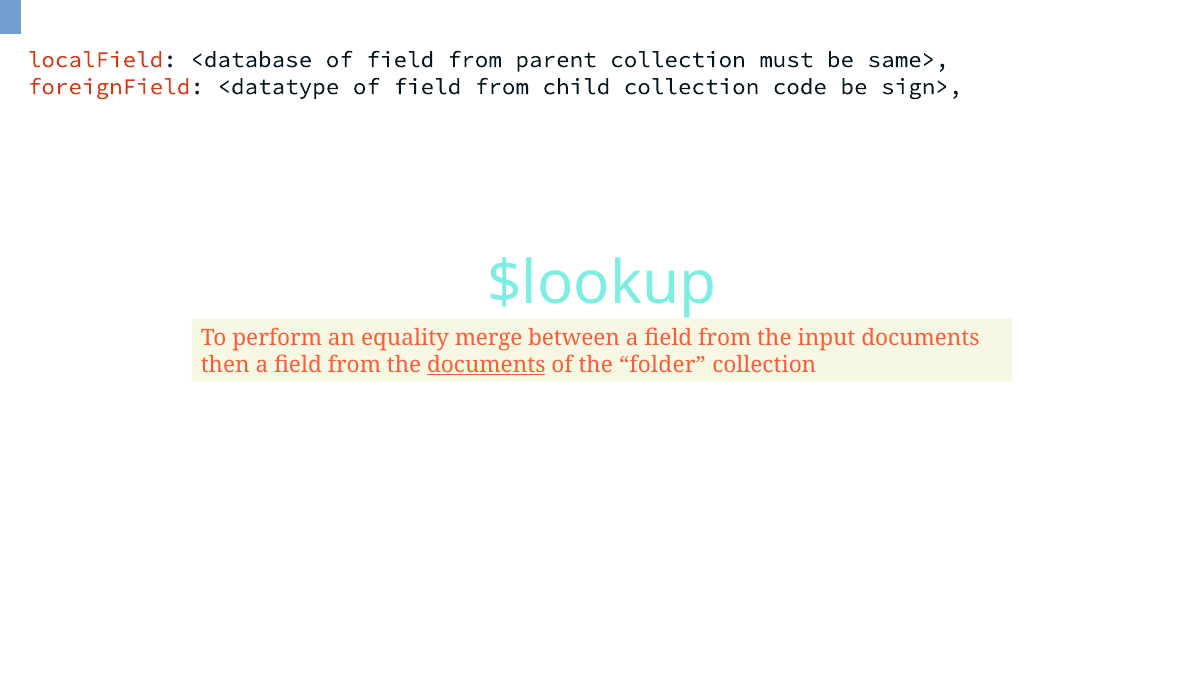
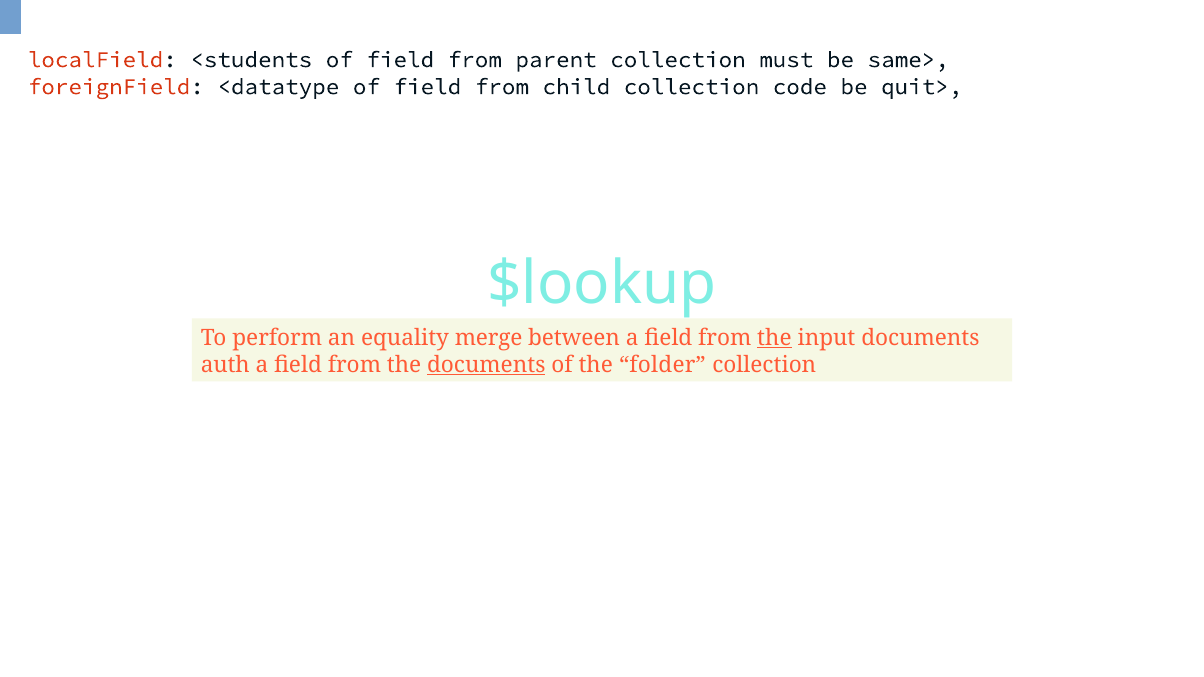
<database: <database -> <students
sign>: sign> -> quit>
the at (774, 338) underline: none -> present
then: then -> auth
